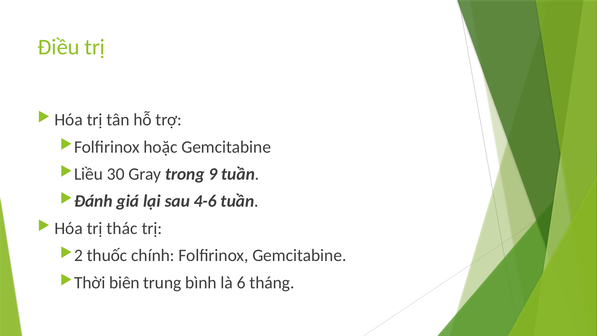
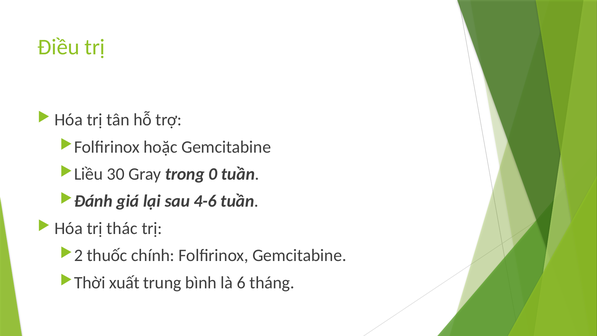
9: 9 -> 0
biên: biên -> xuất
